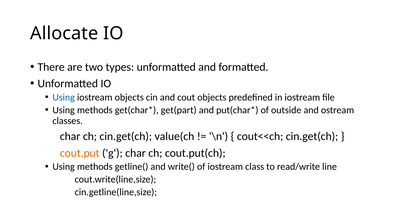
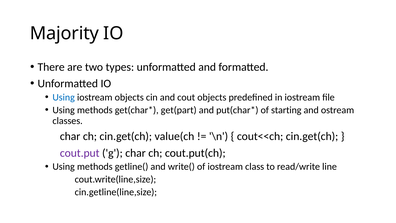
Allocate: Allocate -> Majority
outside: outside -> starting
cout.put colour: orange -> purple
